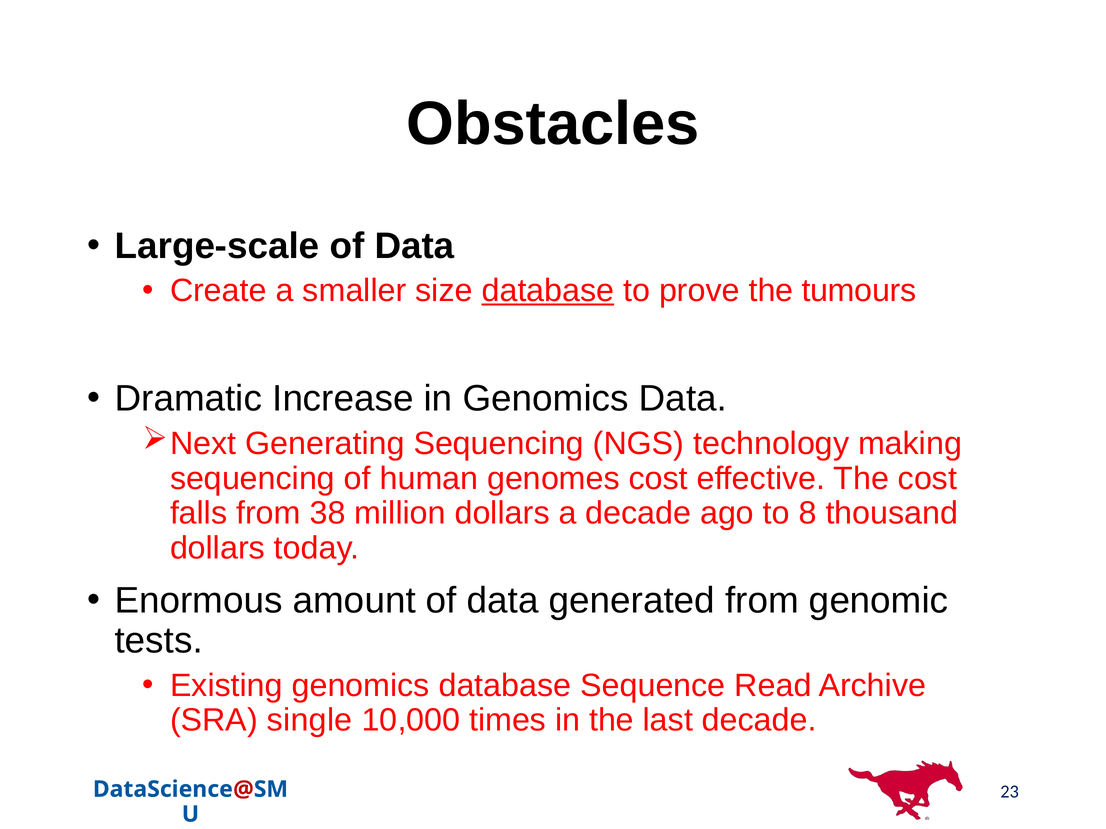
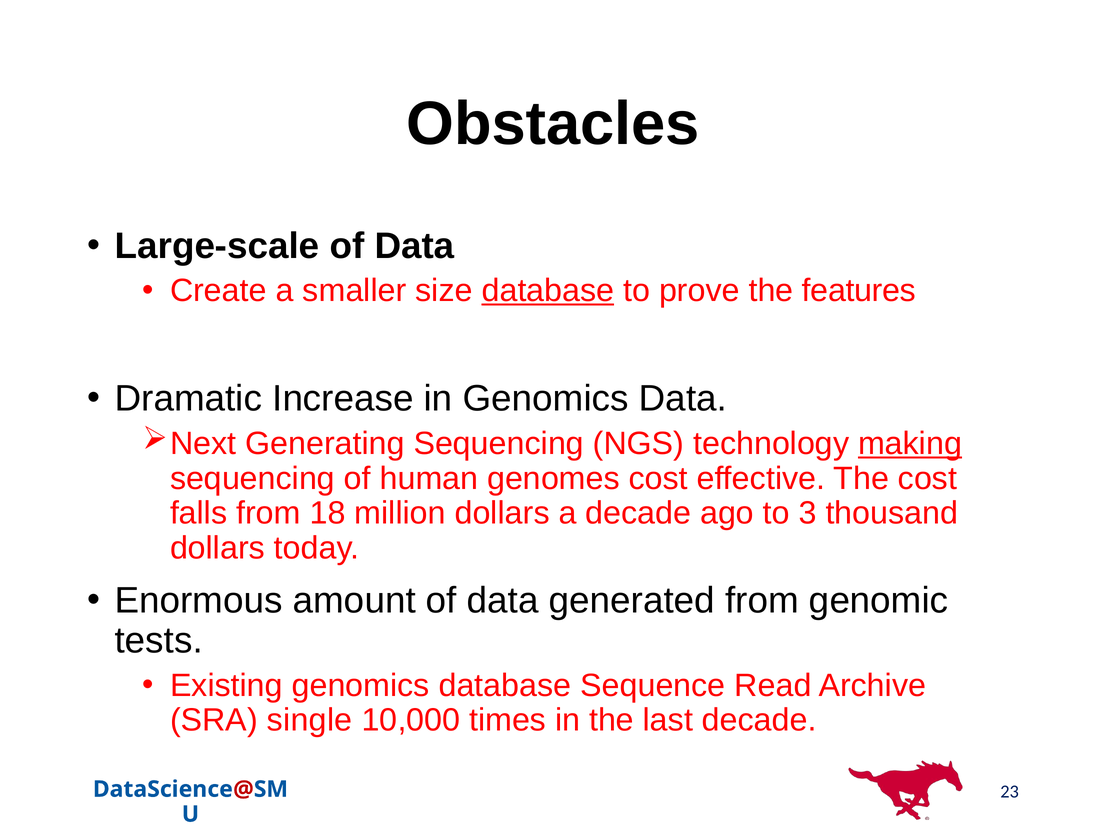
tumours: tumours -> features
making underline: none -> present
38: 38 -> 18
8: 8 -> 3
